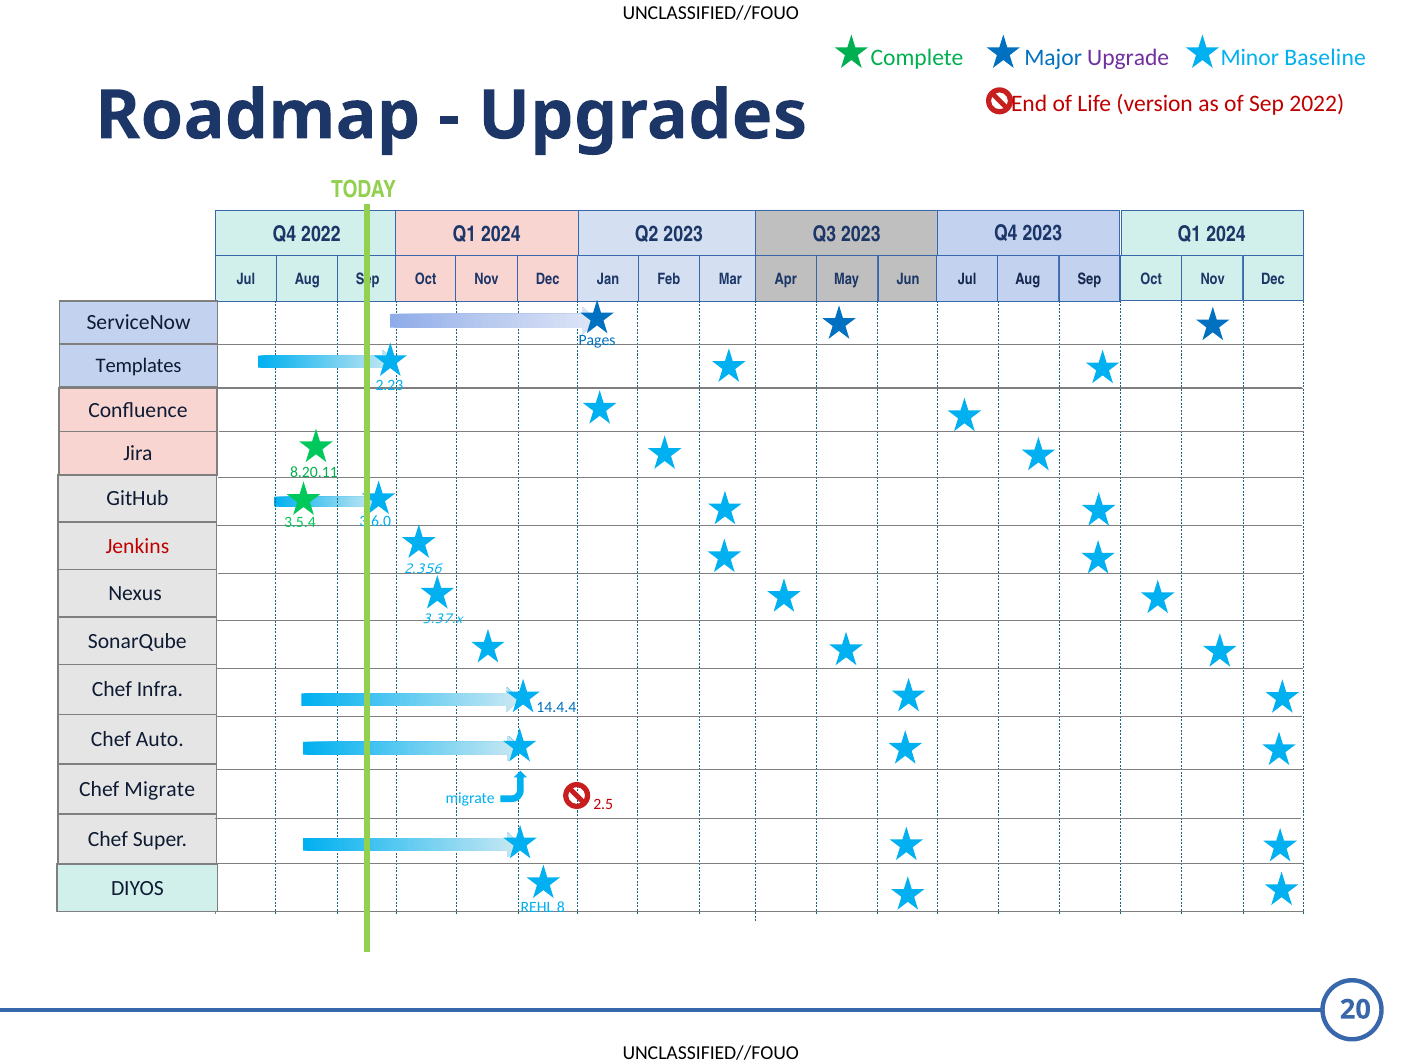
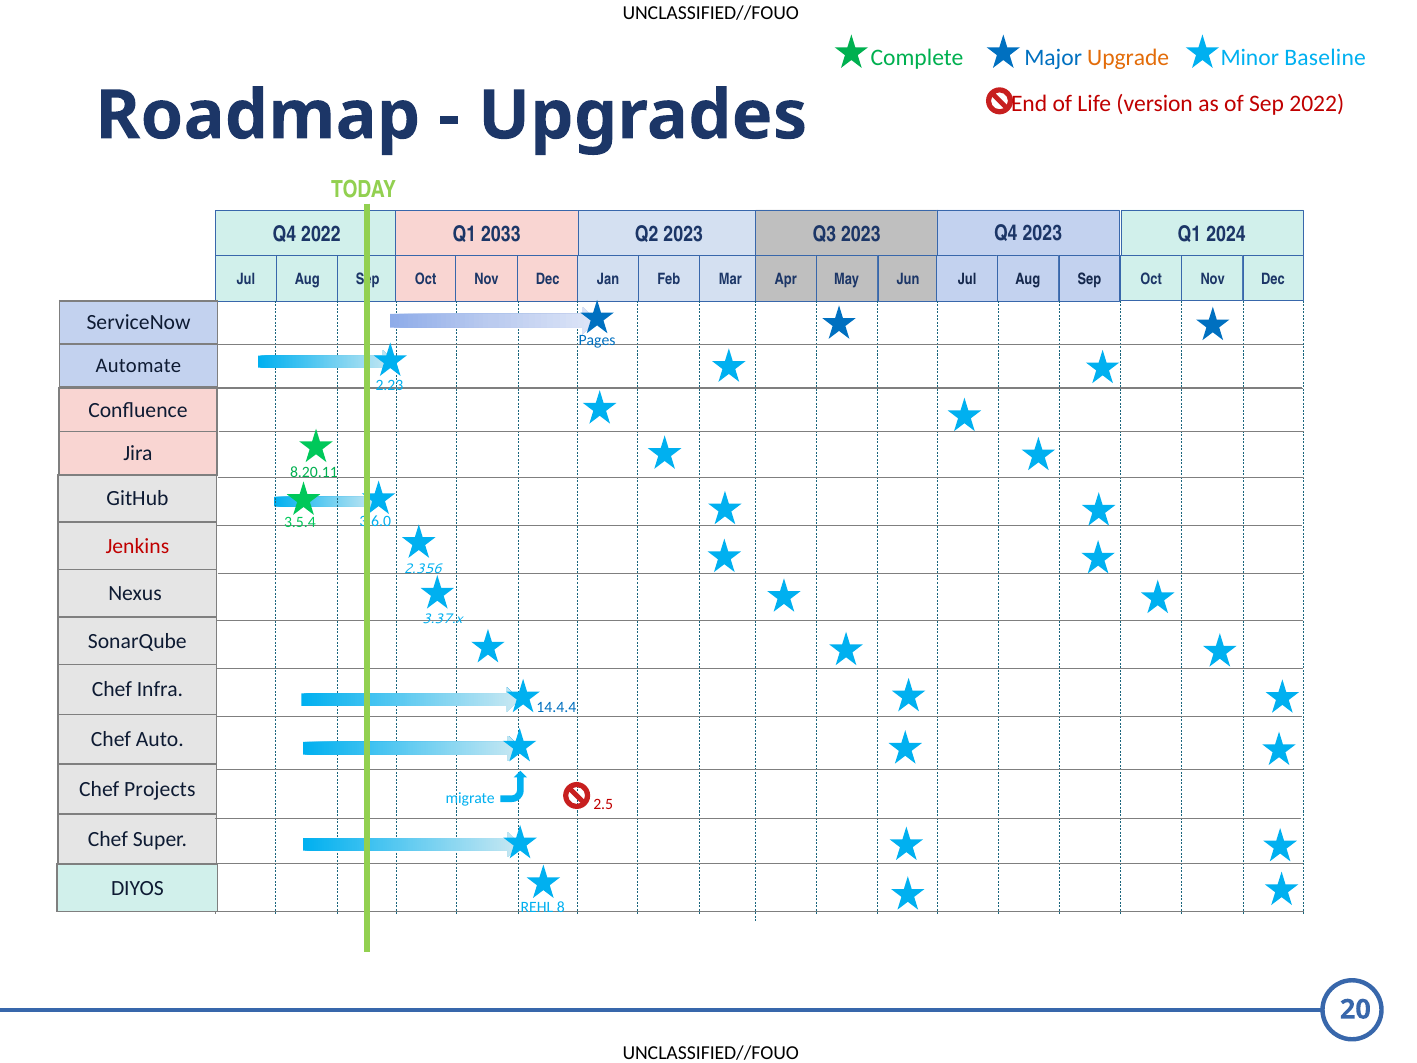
Upgrade colour: purple -> orange
2024 at (501, 234): 2024 -> 2033
Templates: Templates -> Automate
Chef Migrate: Migrate -> Projects
